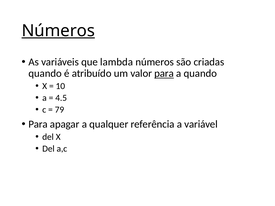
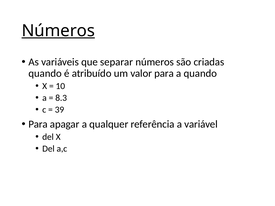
lambda: lambda -> separar
para at (164, 74) underline: present -> none
4.5: 4.5 -> 8.3
79: 79 -> 39
